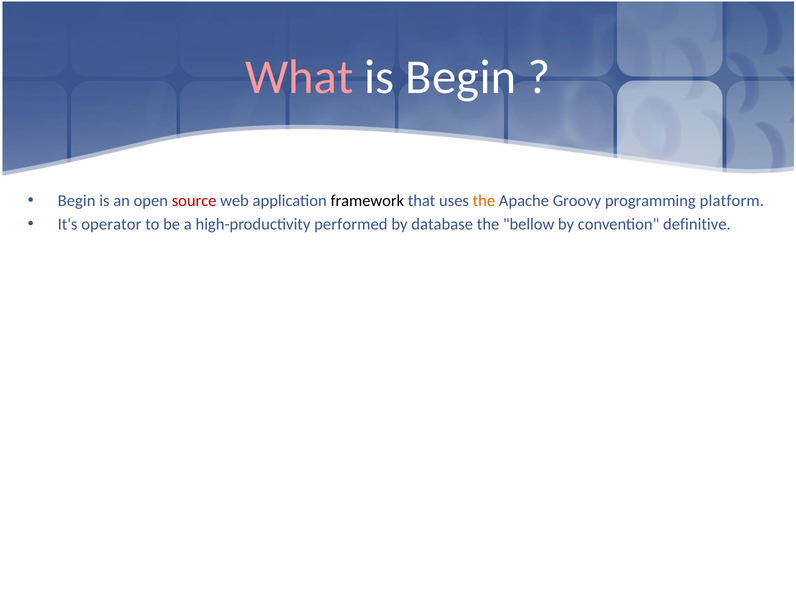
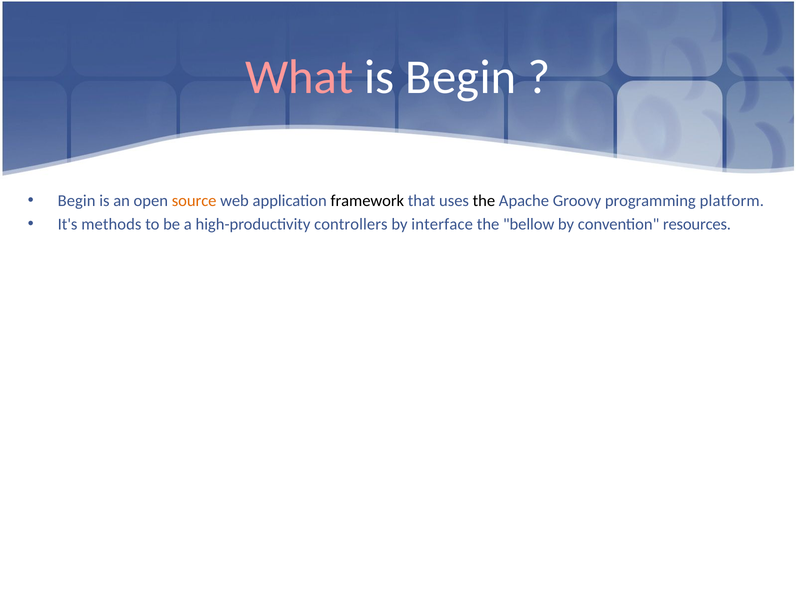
source colour: red -> orange
the at (484, 201) colour: orange -> black
operator: operator -> methods
performed: performed -> controllers
database: database -> interface
definitive: definitive -> resources
